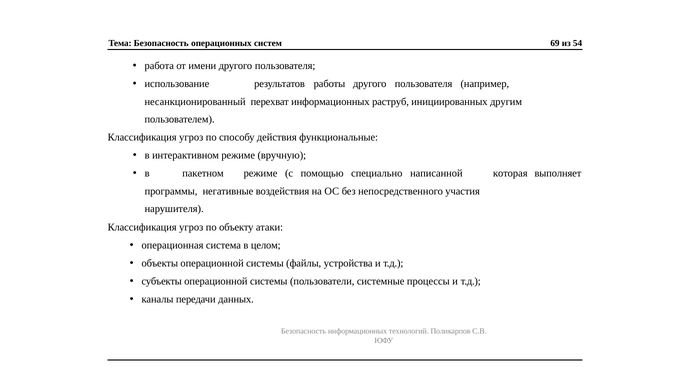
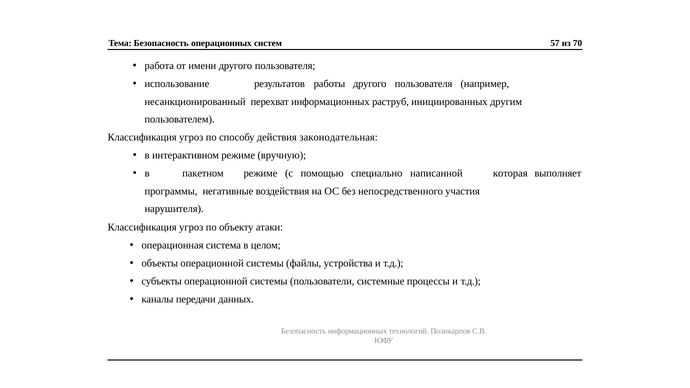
69: 69 -> 57
54: 54 -> 70
функциональные: функциональные -> законодательная
